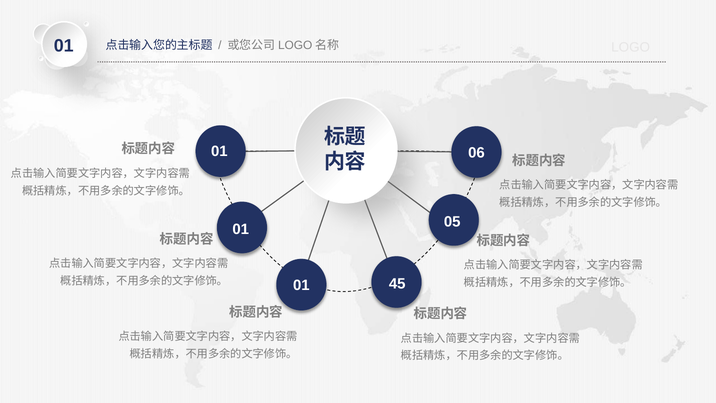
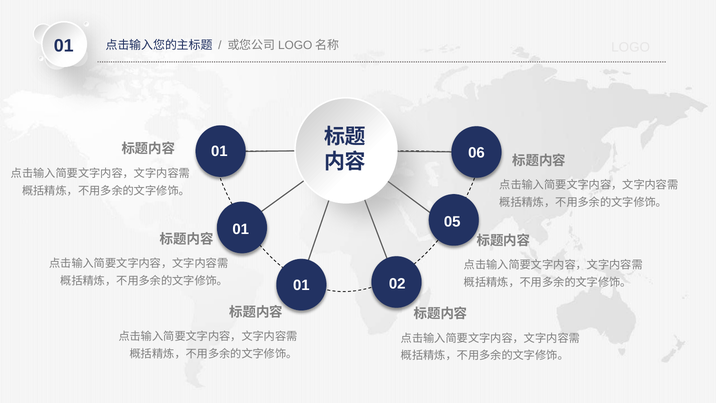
45: 45 -> 02
